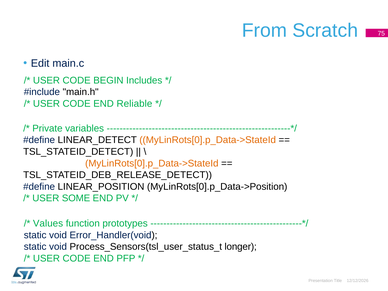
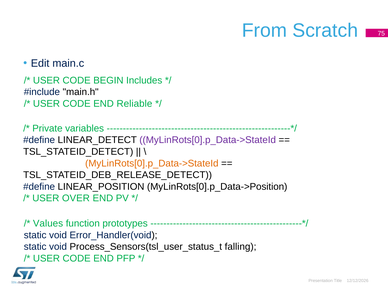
MyLinRots[0].p_Data->StateId at (208, 140) colour: orange -> purple
SOME: SOME -> OVER
longer: longer -> falling
